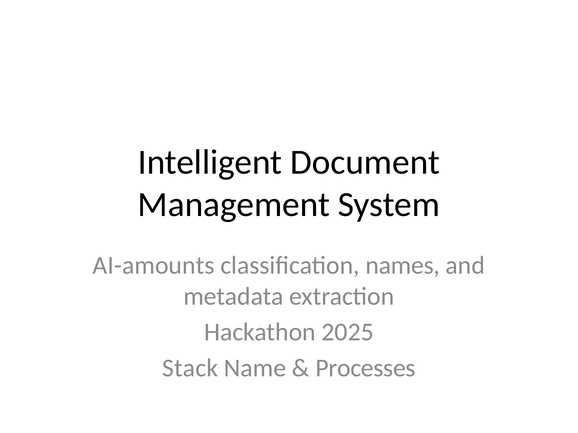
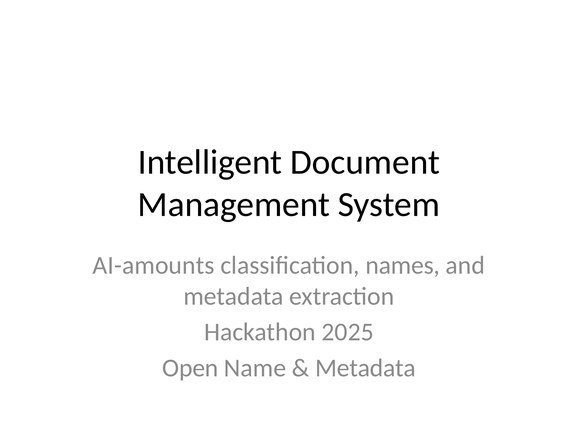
Stack: Stack -> Open
Processes at (366, 369): Processes -> Metadata
